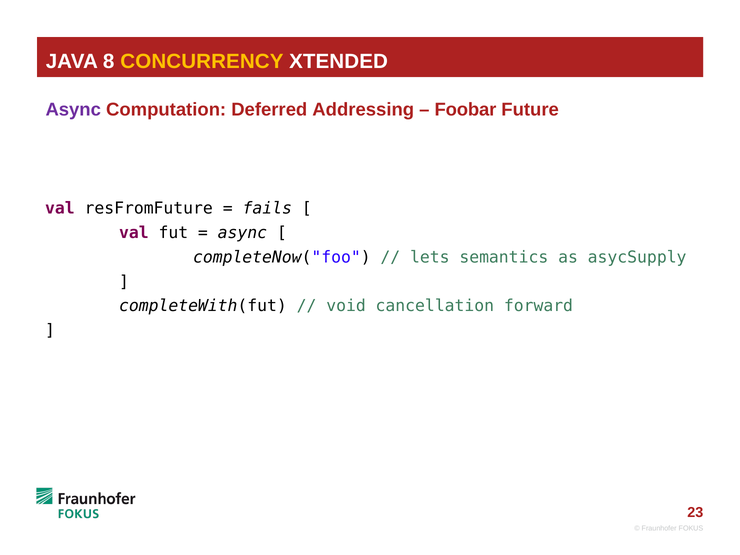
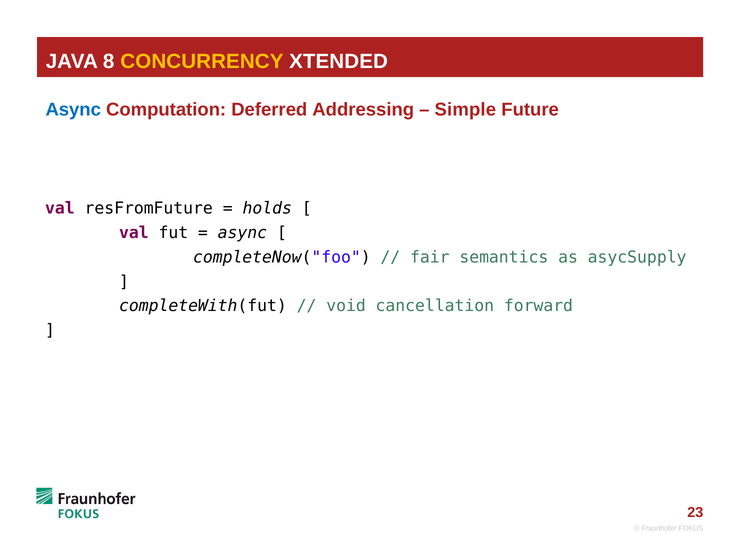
Async at (73, 110) colour: purple -> blue
Foobar: Foobar -> Simple
fails: fails -> holds
lets: lets -> fair
